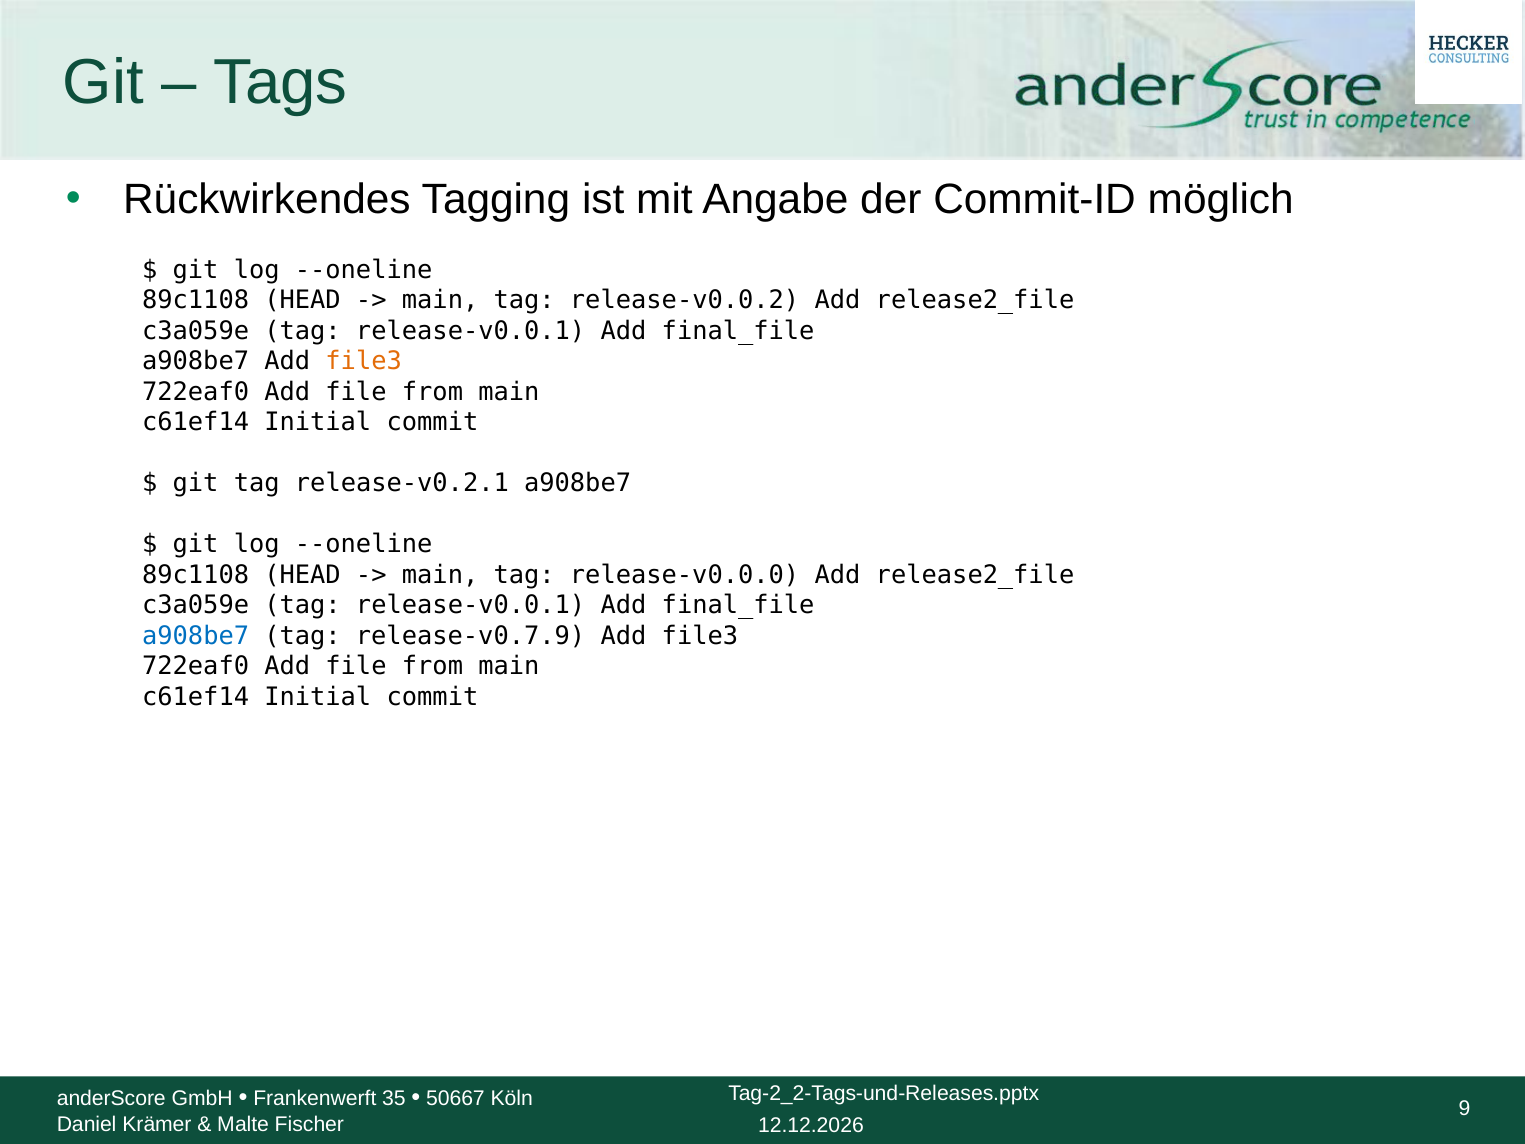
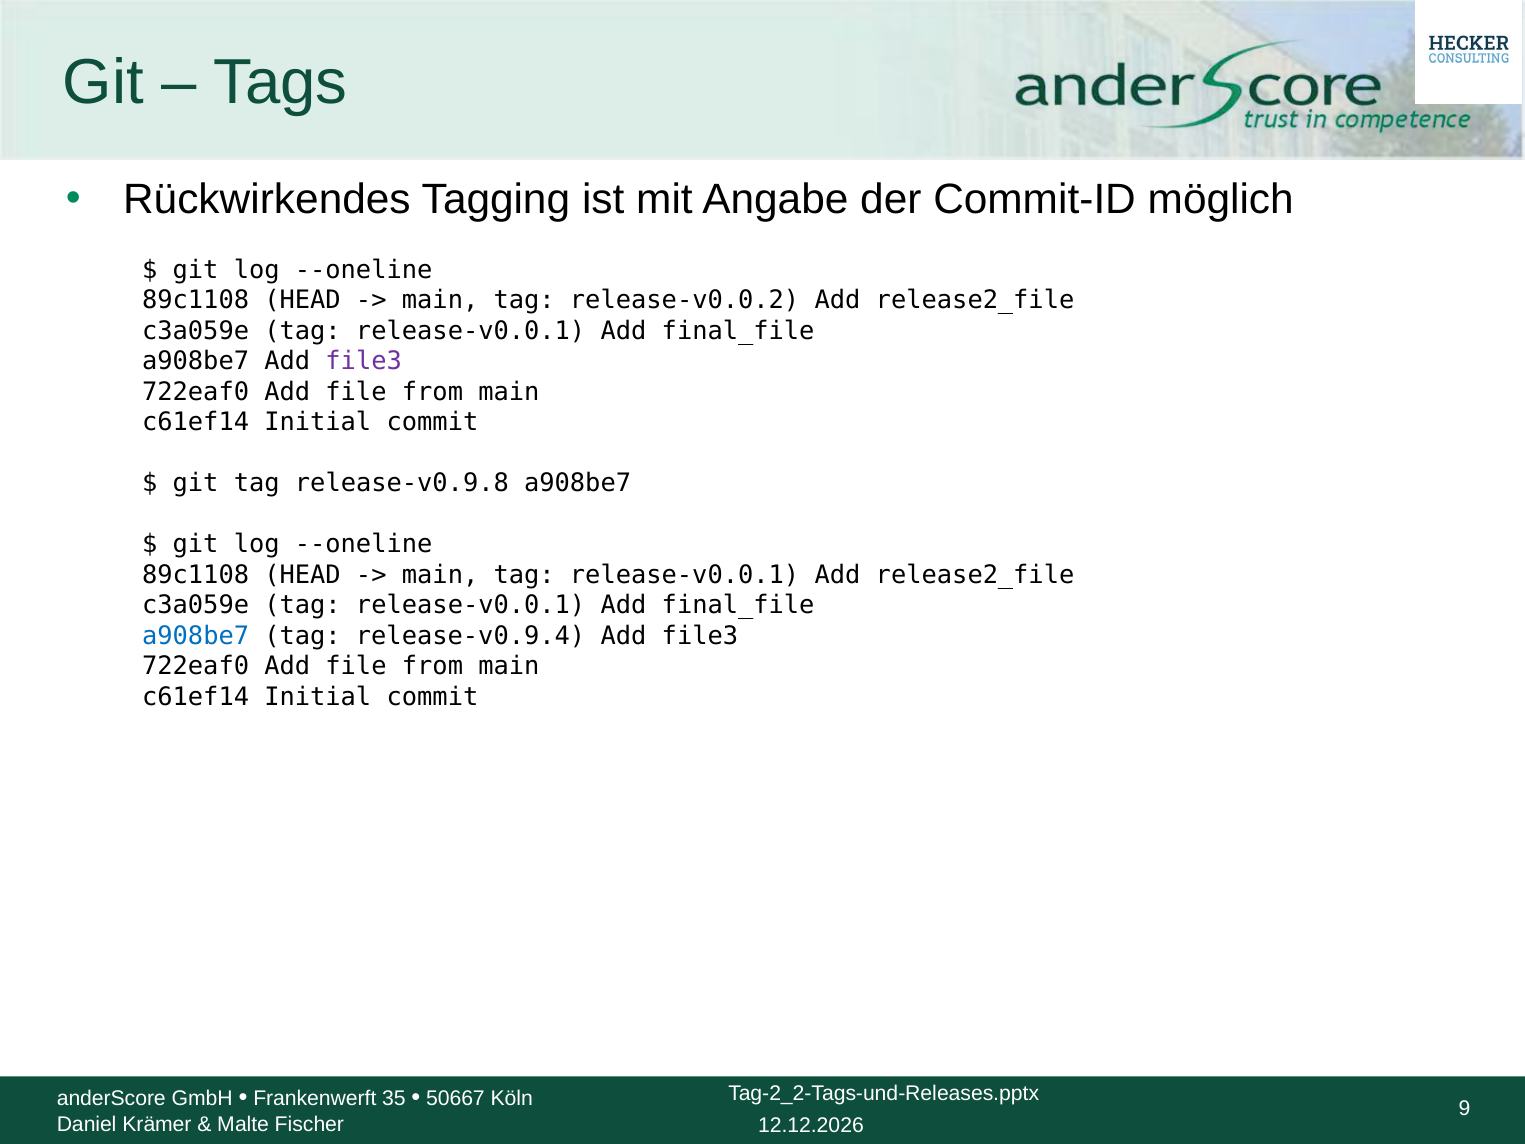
file3 at (364, 361) colour: orange -> purple
release-v0.2.1: release-v0.2.1 -> release-v0.9.8
main tag release-v0.0.0: release-v0.0.0 -> release-v0.0.1
release-v0.7.9: release-v0.7.9 -> release-v0.9.4
